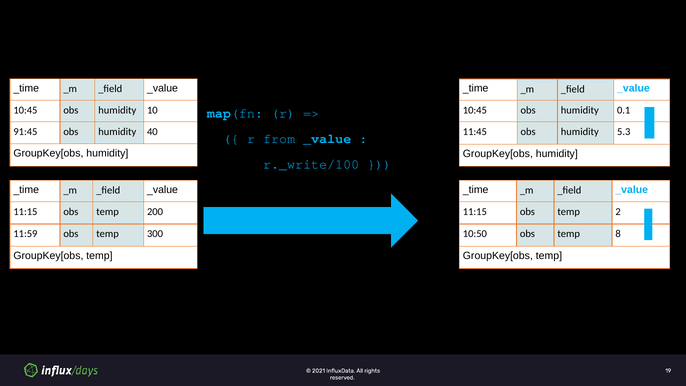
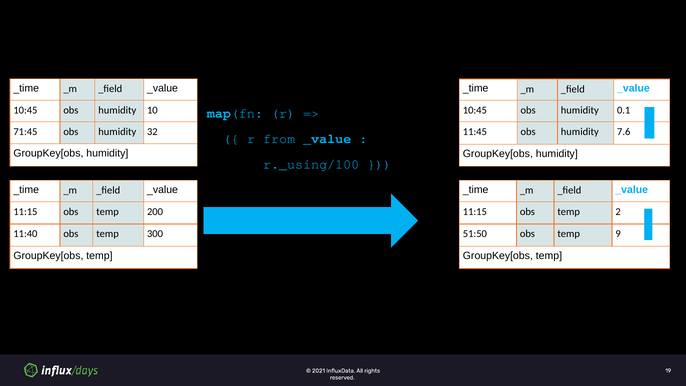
91:45: 91:45 -> 71:45
40: 40 -> 32
5.3: 5.3 -> 7.6
r._write/100: r._write/100 -> r._using/100
11:59: 11:59 -> 11:40
10:50: 10:50 -> 51:50
8: 8 -> 9
